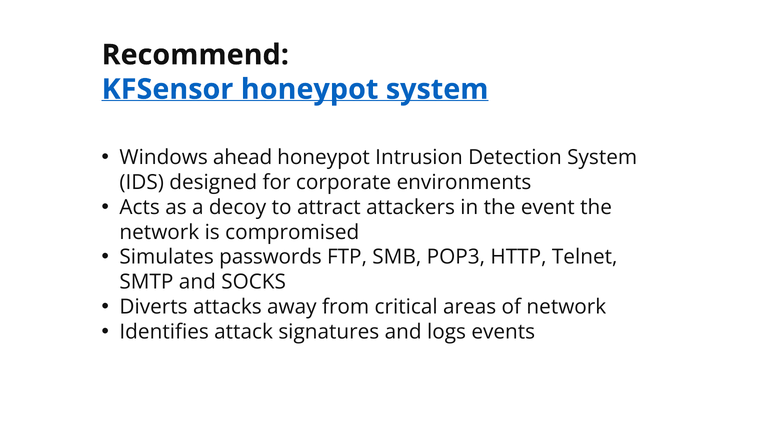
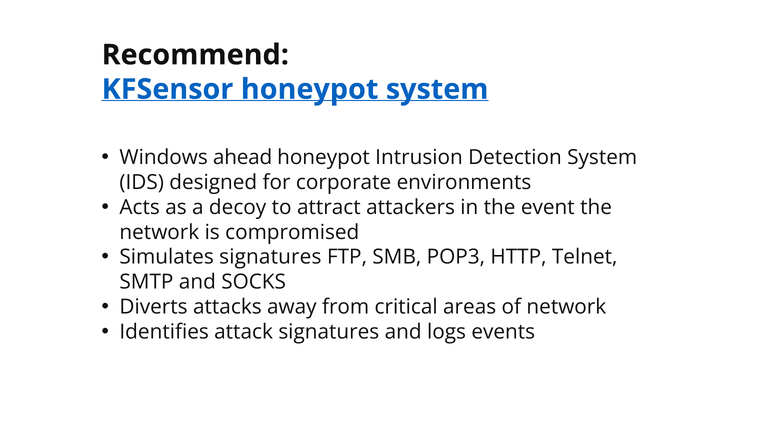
Simulates passwords: passwords -> signatures
